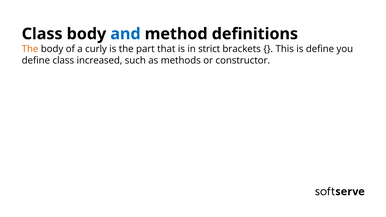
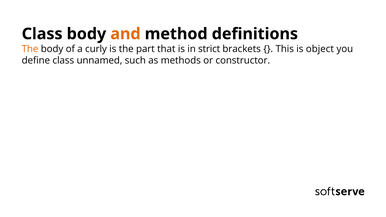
and colour: blue -> orange
is define: define -> object
increased: increased -> unnamed
